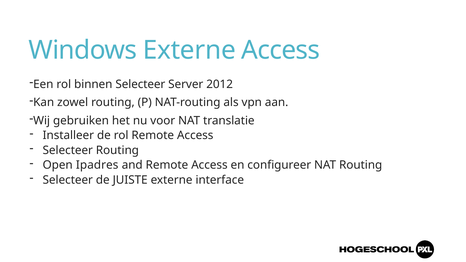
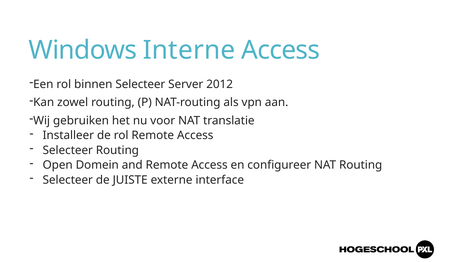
Windows Externe: Externe -> Interne
Ipadres: Ipadres -> Domein
